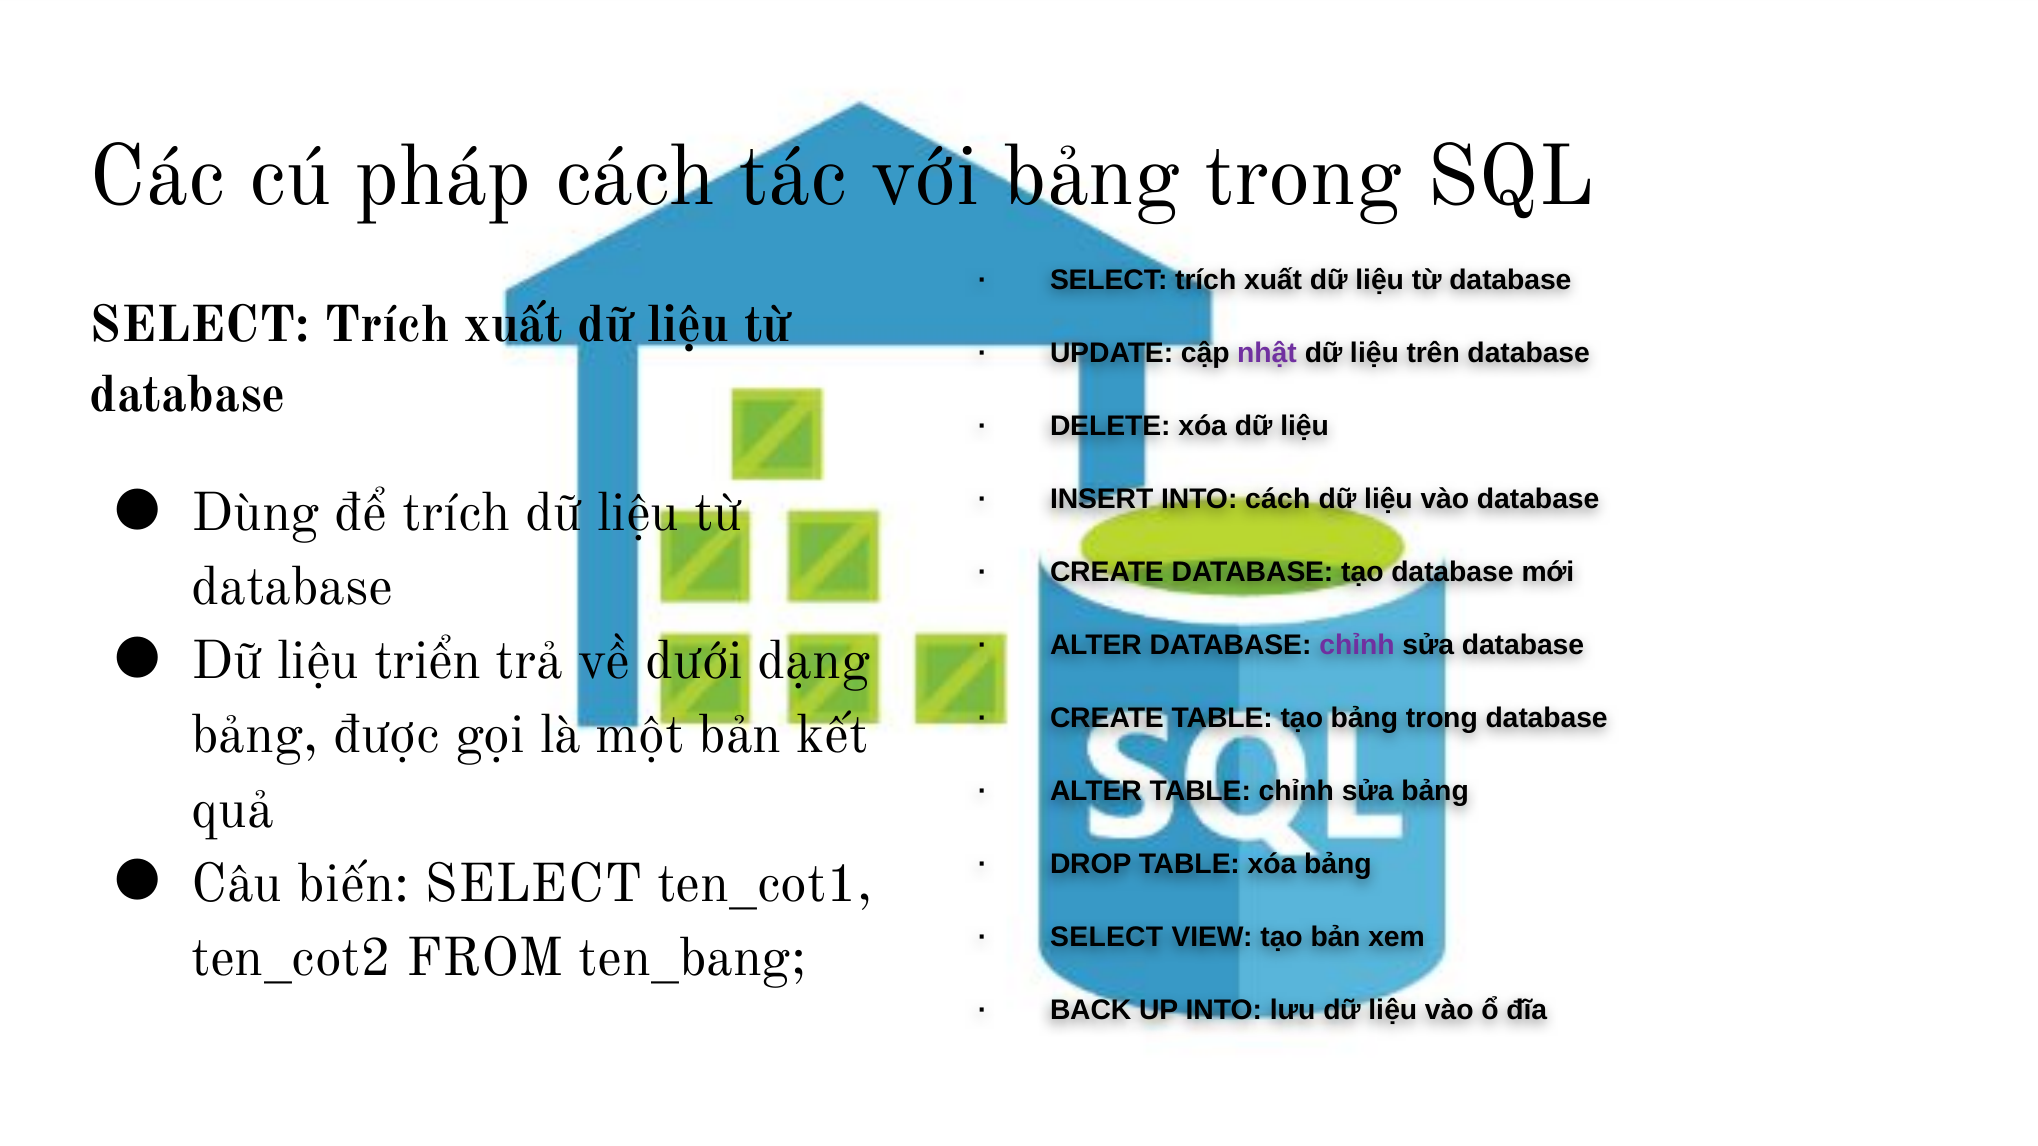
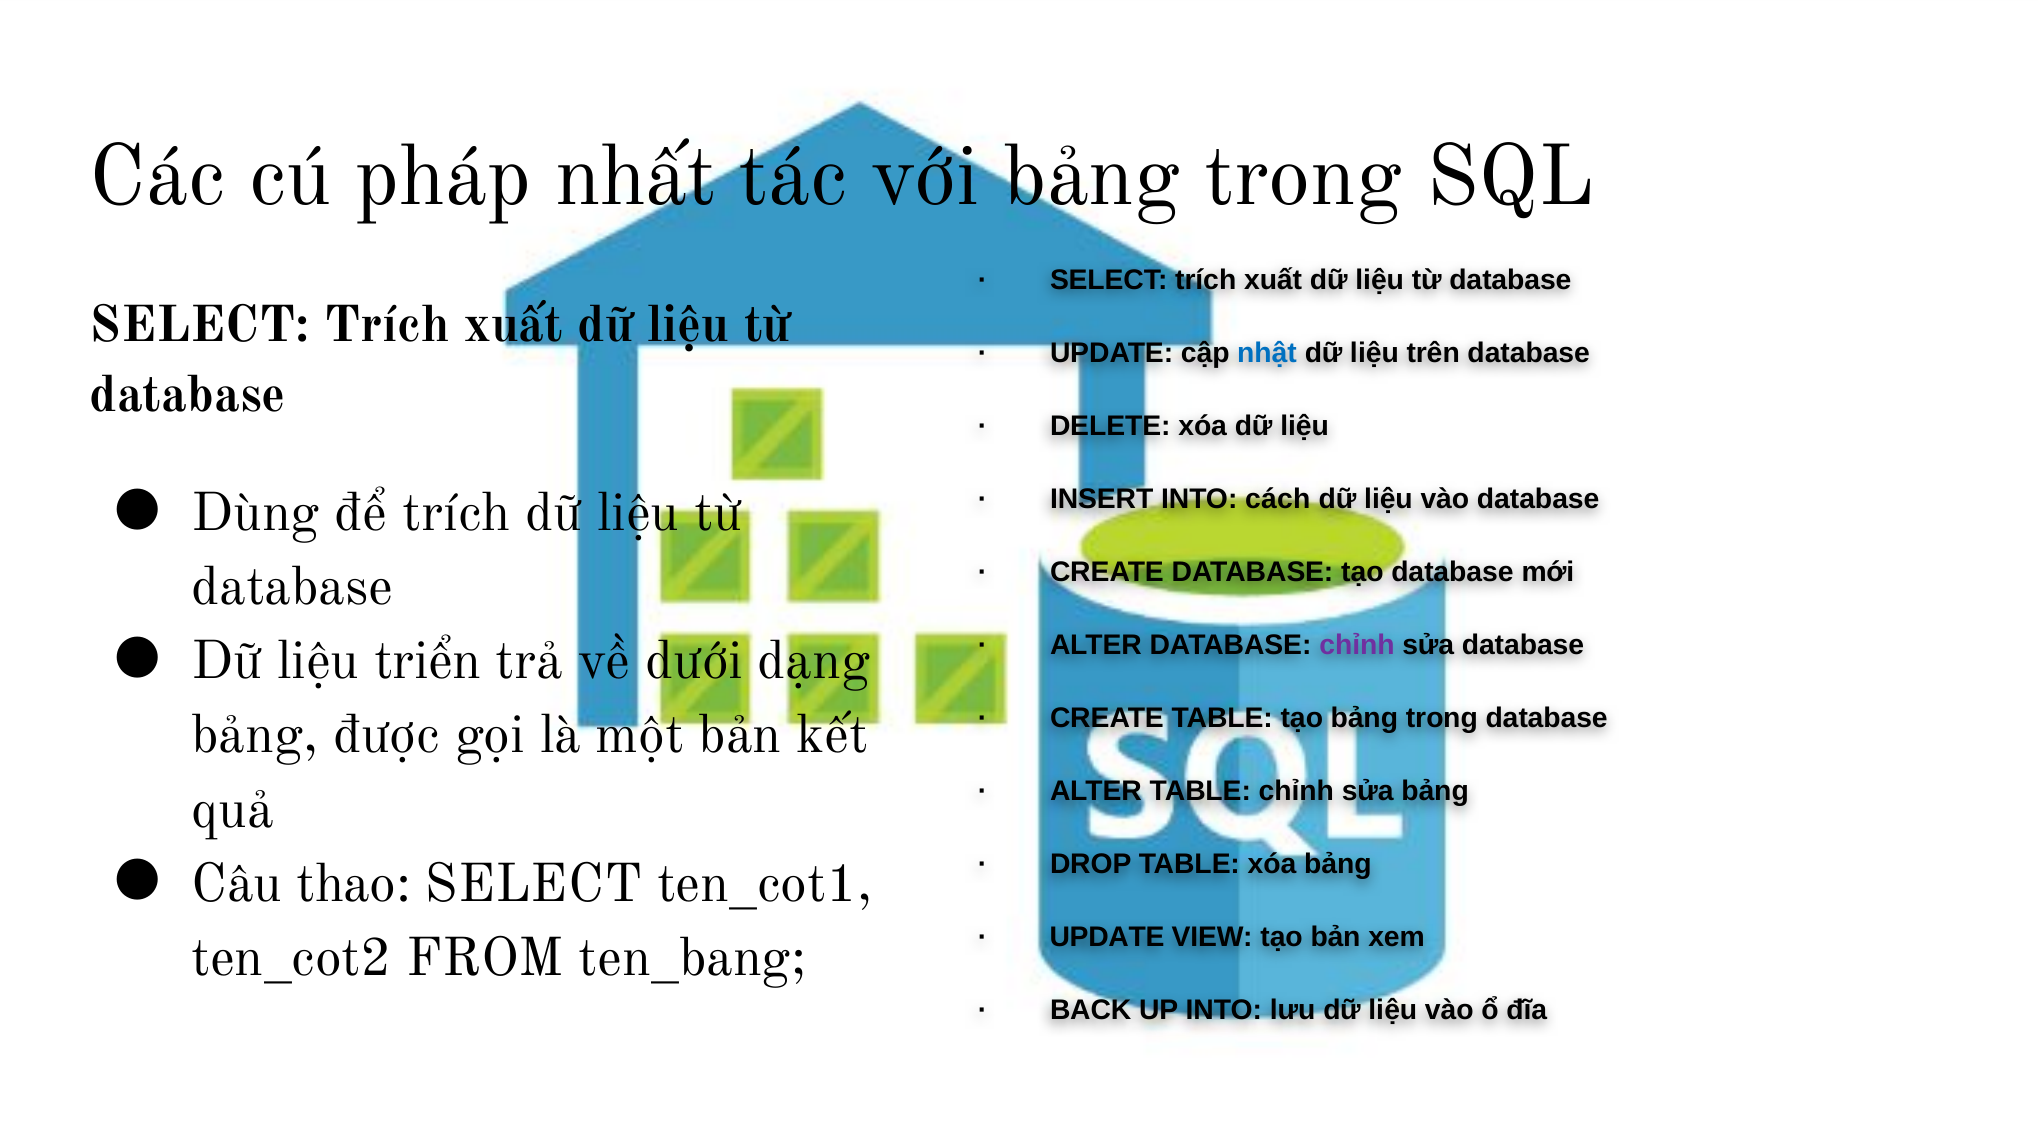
pháp cách: cách -> nhất
nhật colour: purple -> blue
biến: biến -> thao
SELECT at (1107, 937): SELECT -> UPDATE
